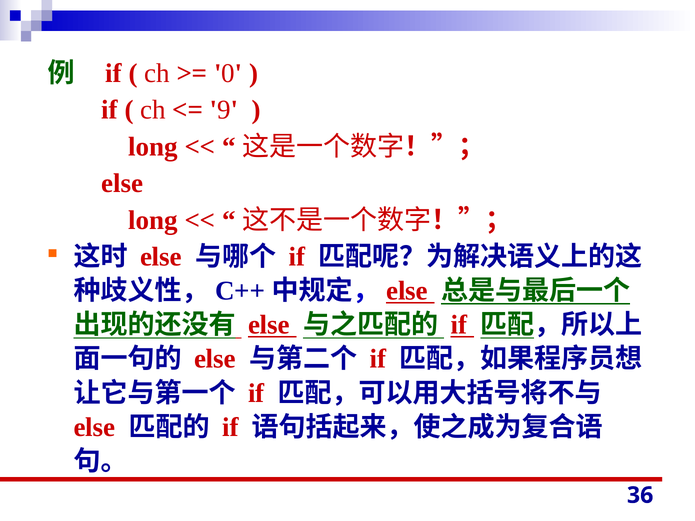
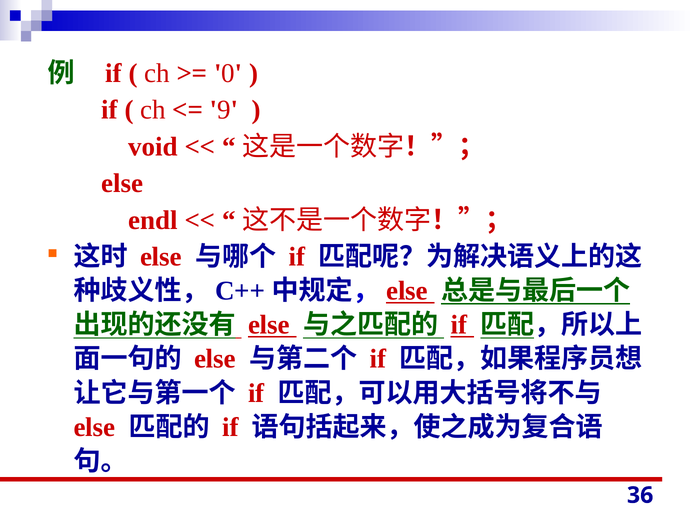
long at (153, 147): long -> void
long at (153, 220): long -> endl
